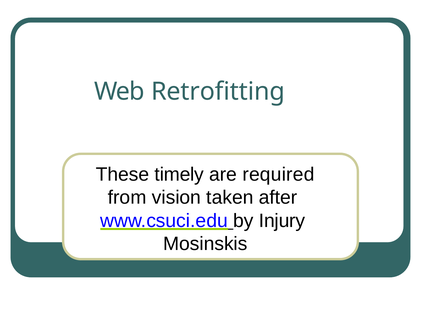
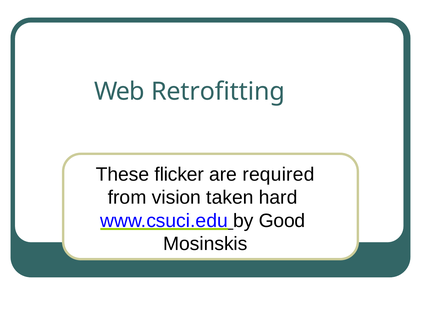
timely: timely -> flicker
after: after -> hard
Injury: Injury -> Good
